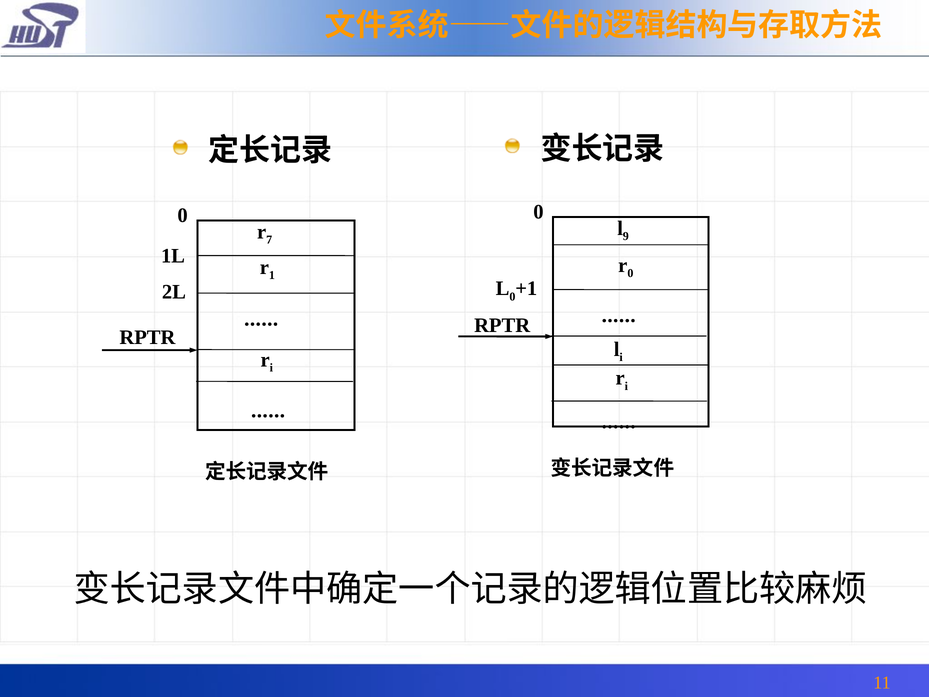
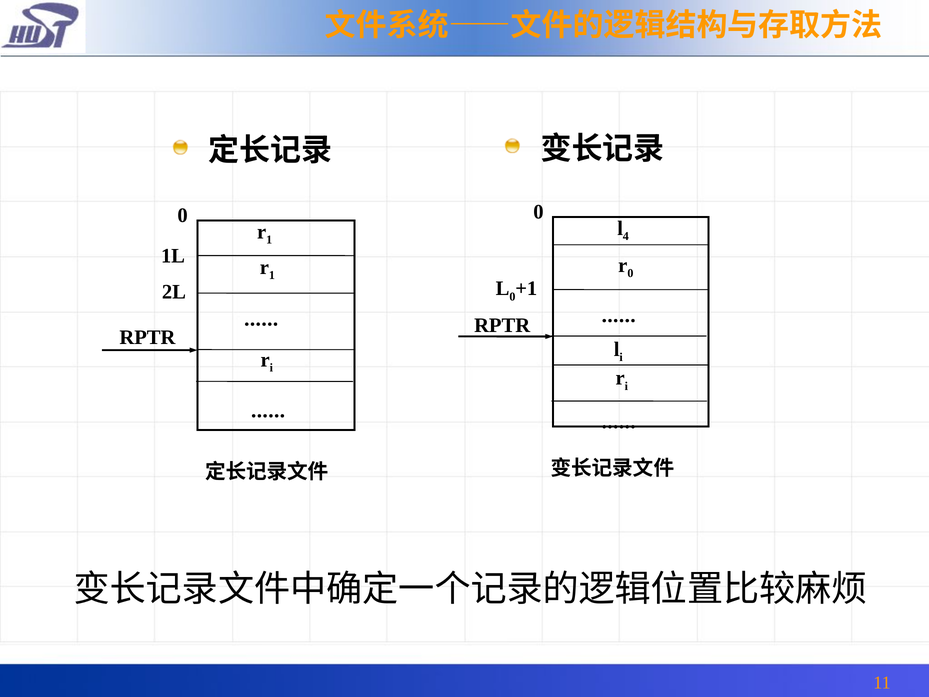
9: 9 -> 4
7 at (269, 240): 7 -> 1
